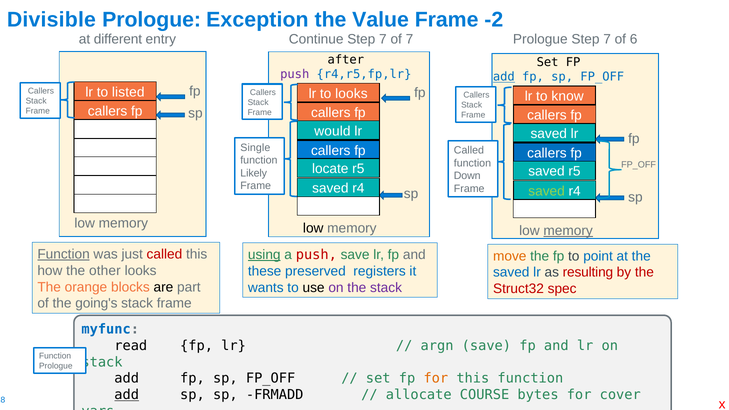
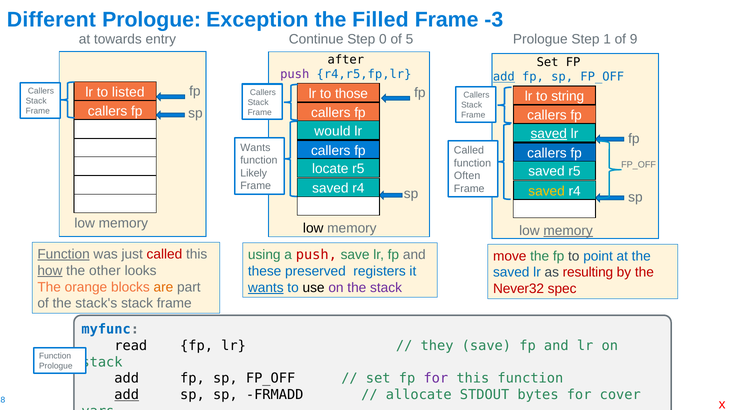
Divisible: Divisible -> Different
Value: Value -> Filled
-2: -2 -> -3
Prologue Step 7: 7 -> 1
6: 6 -> 9
different: different -> towards
7 at (383, 39): 7 -> 0
of 7: 7 -> 5
to looks: looks -> those
know: know -> string
saved at (549, 134) underline: none -> present
Single at (255, 148): Single -> Wants
Down: Down -> Often
saved at (547, 191) colour: light green -> yellow
using underline: present -> none
move colour: orange -> red
how underline: none -> present
are colour: black -> orange
wants at (266, 288) underline: none -> present
Struct32: Struct32 -> Never32
going's: going's -> stack's
argn: argn -> they
for at (436, 379) colour: orange -> purple
COURSE: COURSE -> STDOUT
